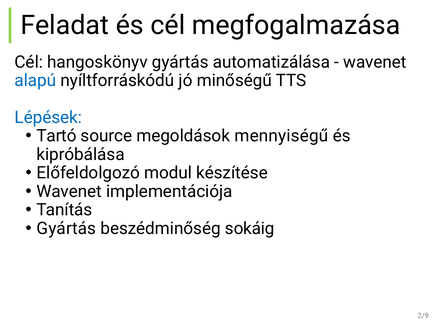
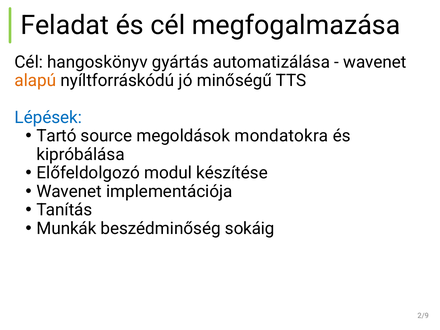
alapú colour: blue -> orange
mennyiségű: mennyiségű -> mondatokra
Gyártás at (66, 228): Gyártás -> Munkák
